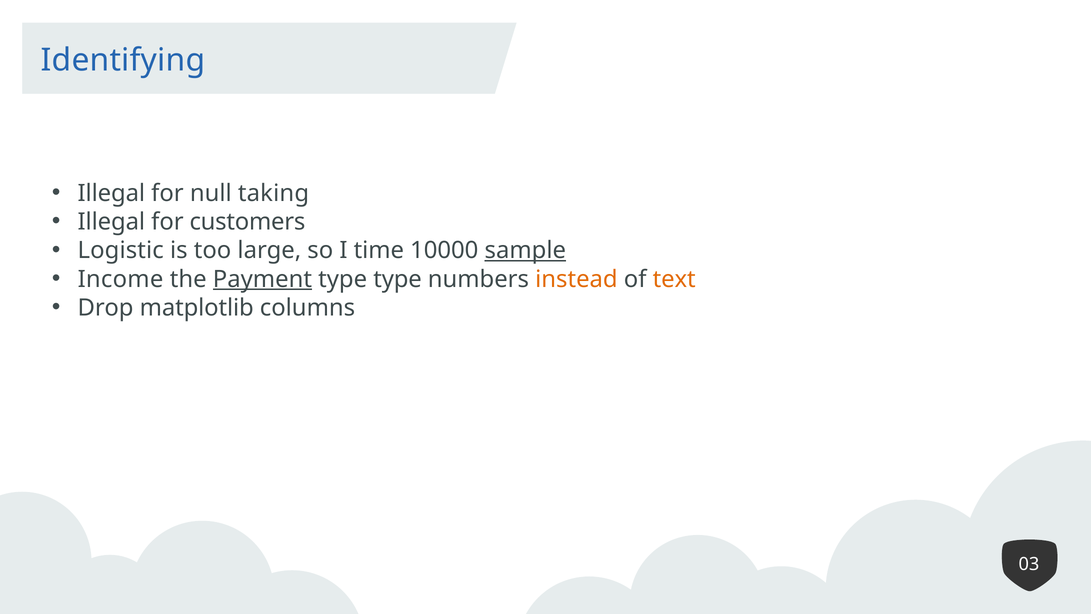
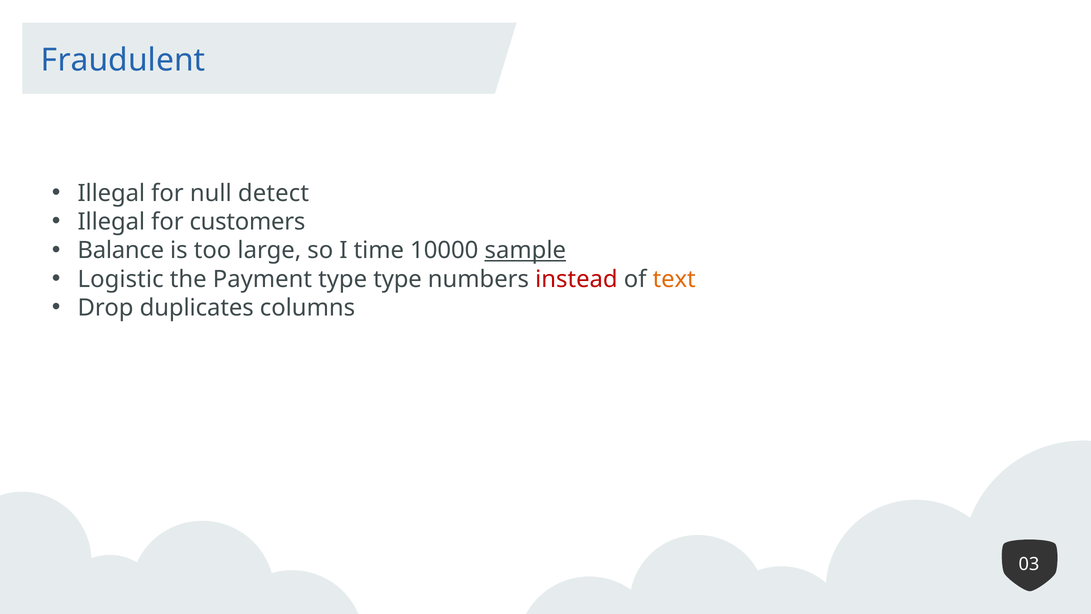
Identifying: Identifying -> Fraudulent
taking: taking -> detect
Logistic: Logistic -> Balance
Income: Income -> Logistic
Payment underline: present -> none
instead colour: orange -> red
matplotlib: matplotlib -> duplicates
